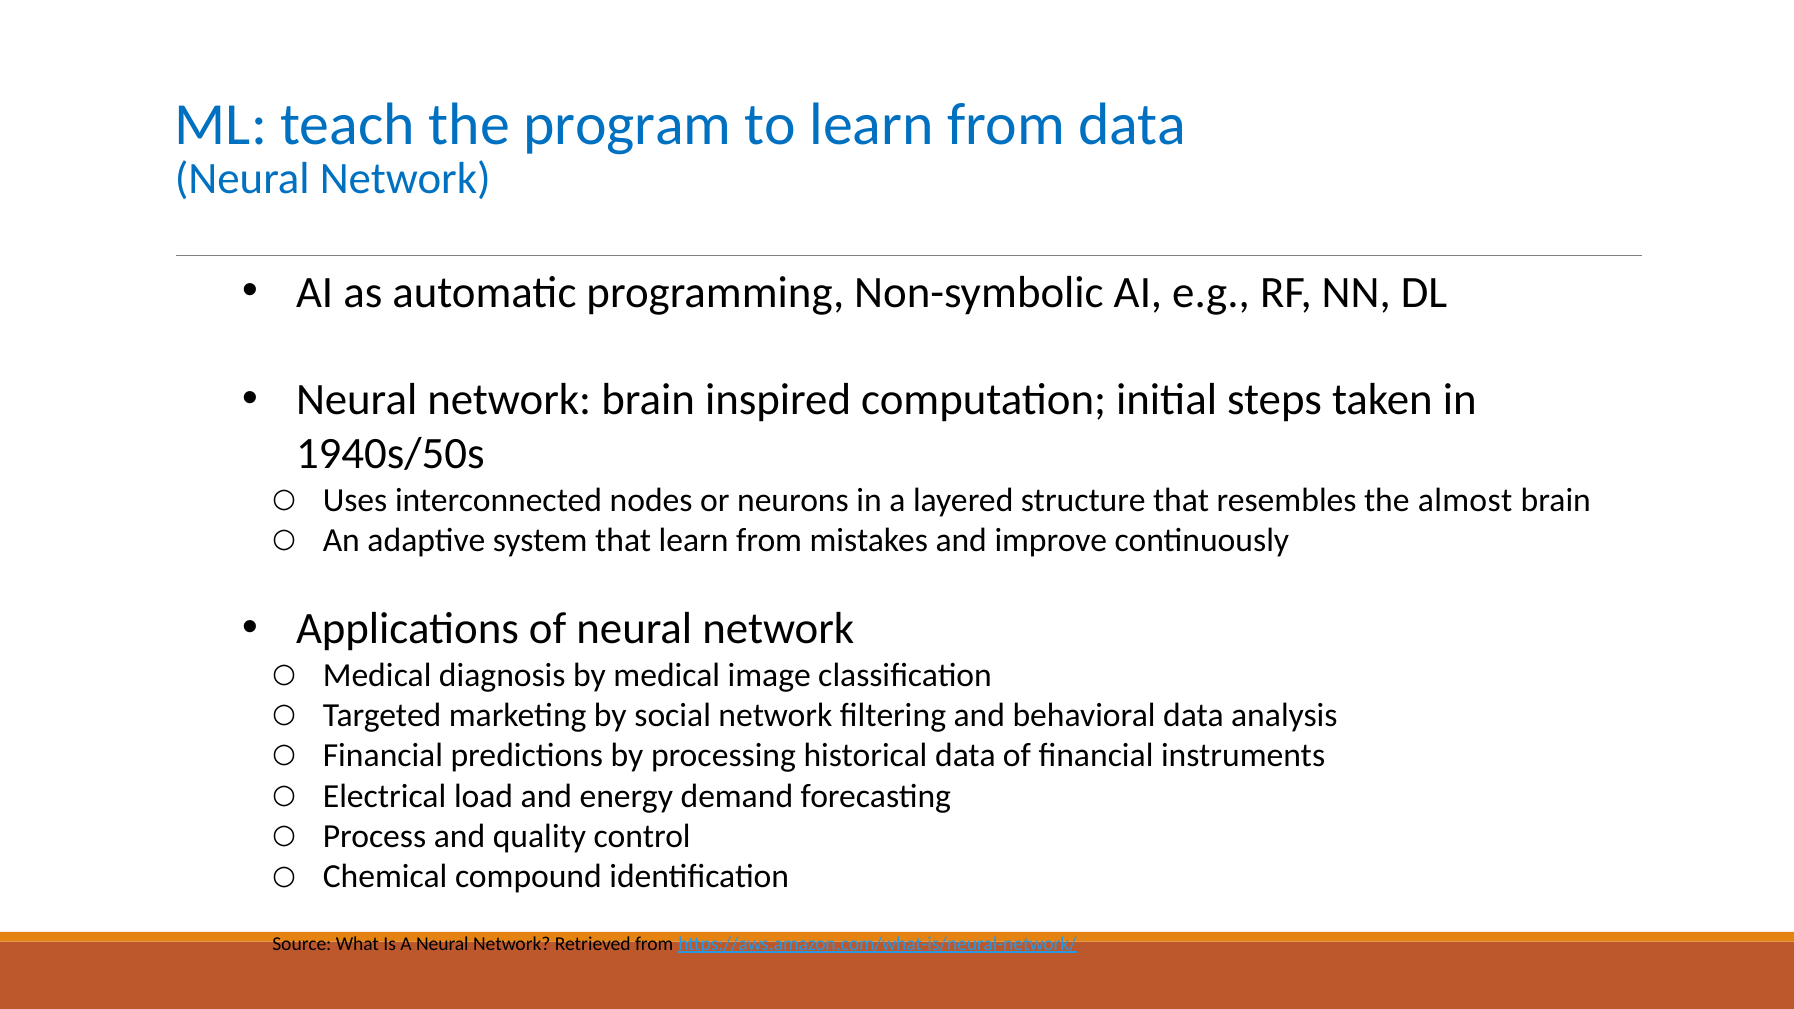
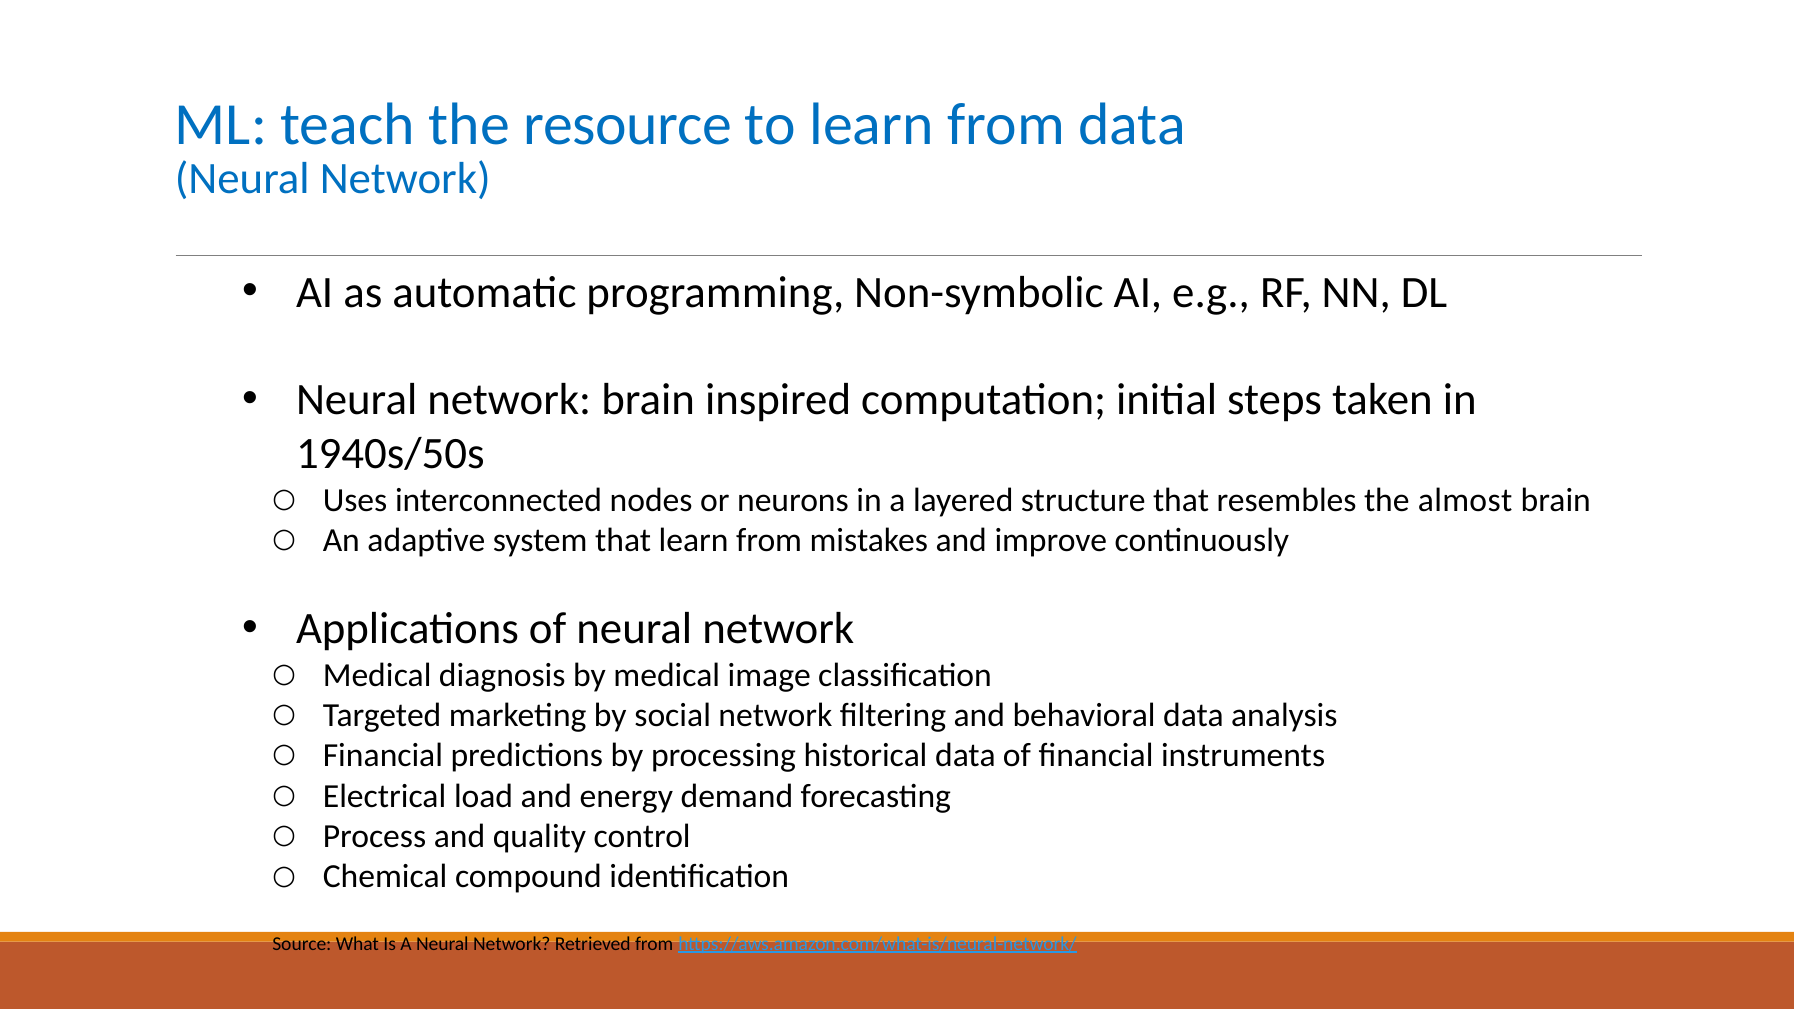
program: program -> resource
